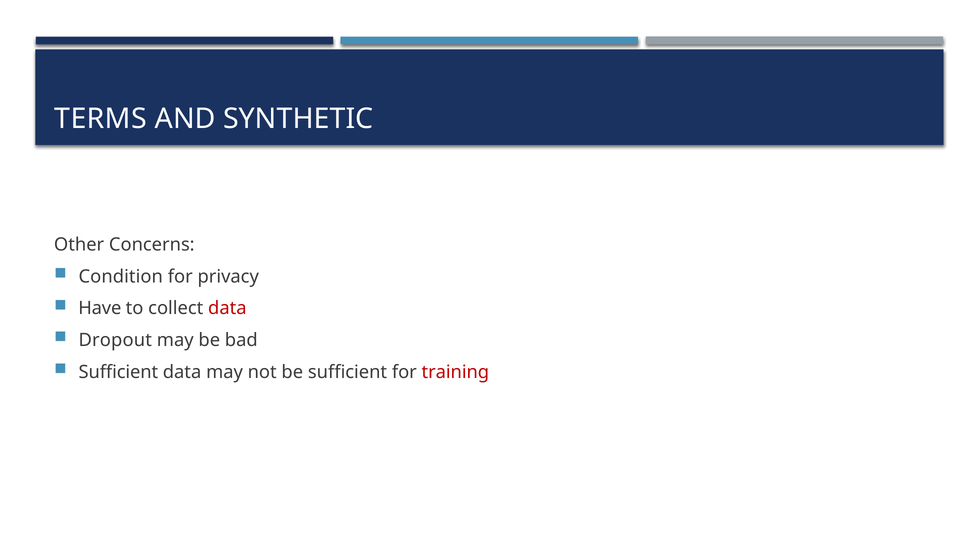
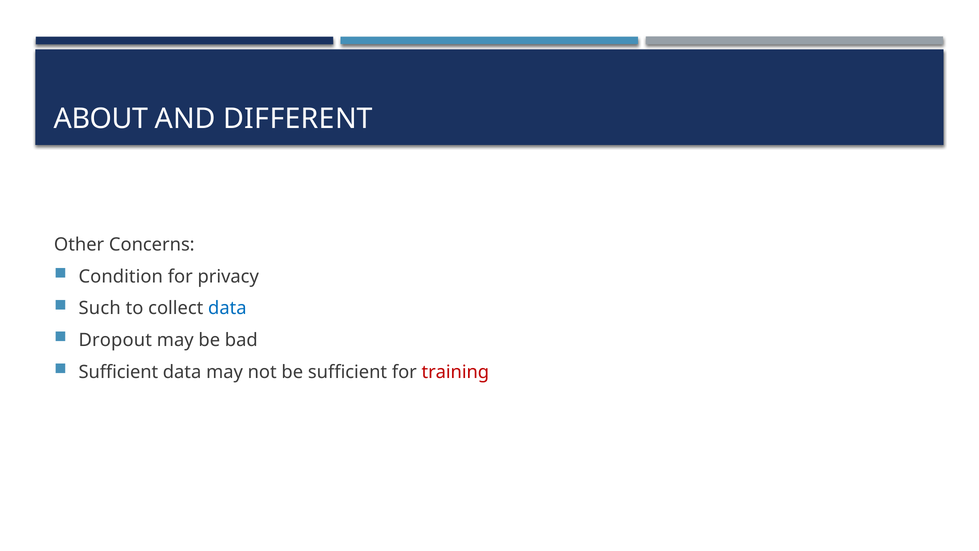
TERMS: TERMS -> ABOUT
SYNTHETIC: SYNTHETIC -> DIFFERENT
Have: Have -> Such
data at (227, 308) colour: red -> blue
